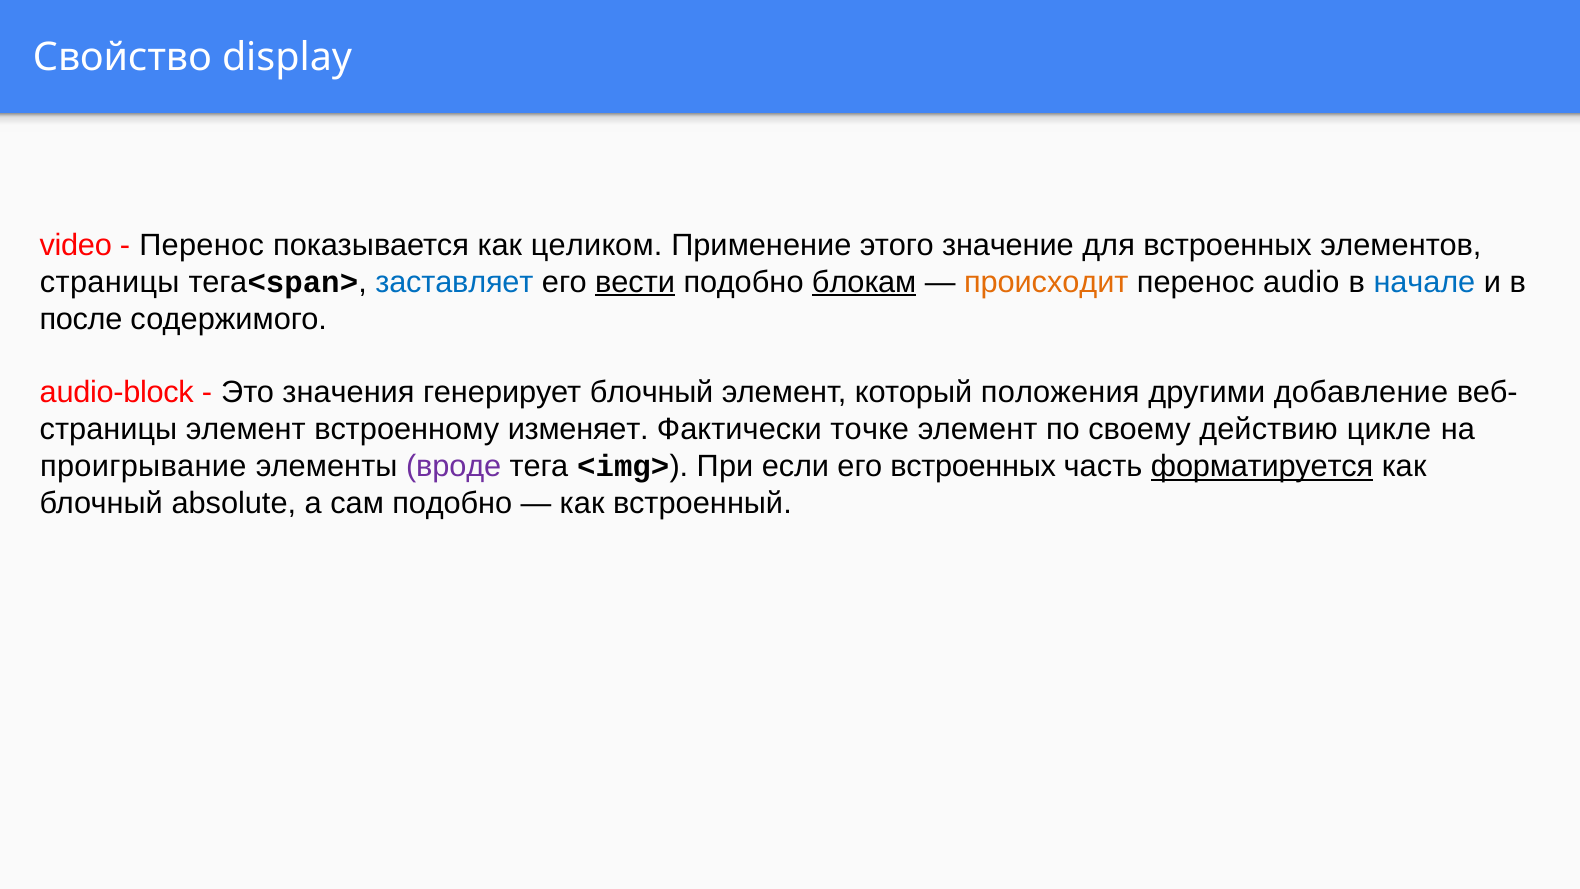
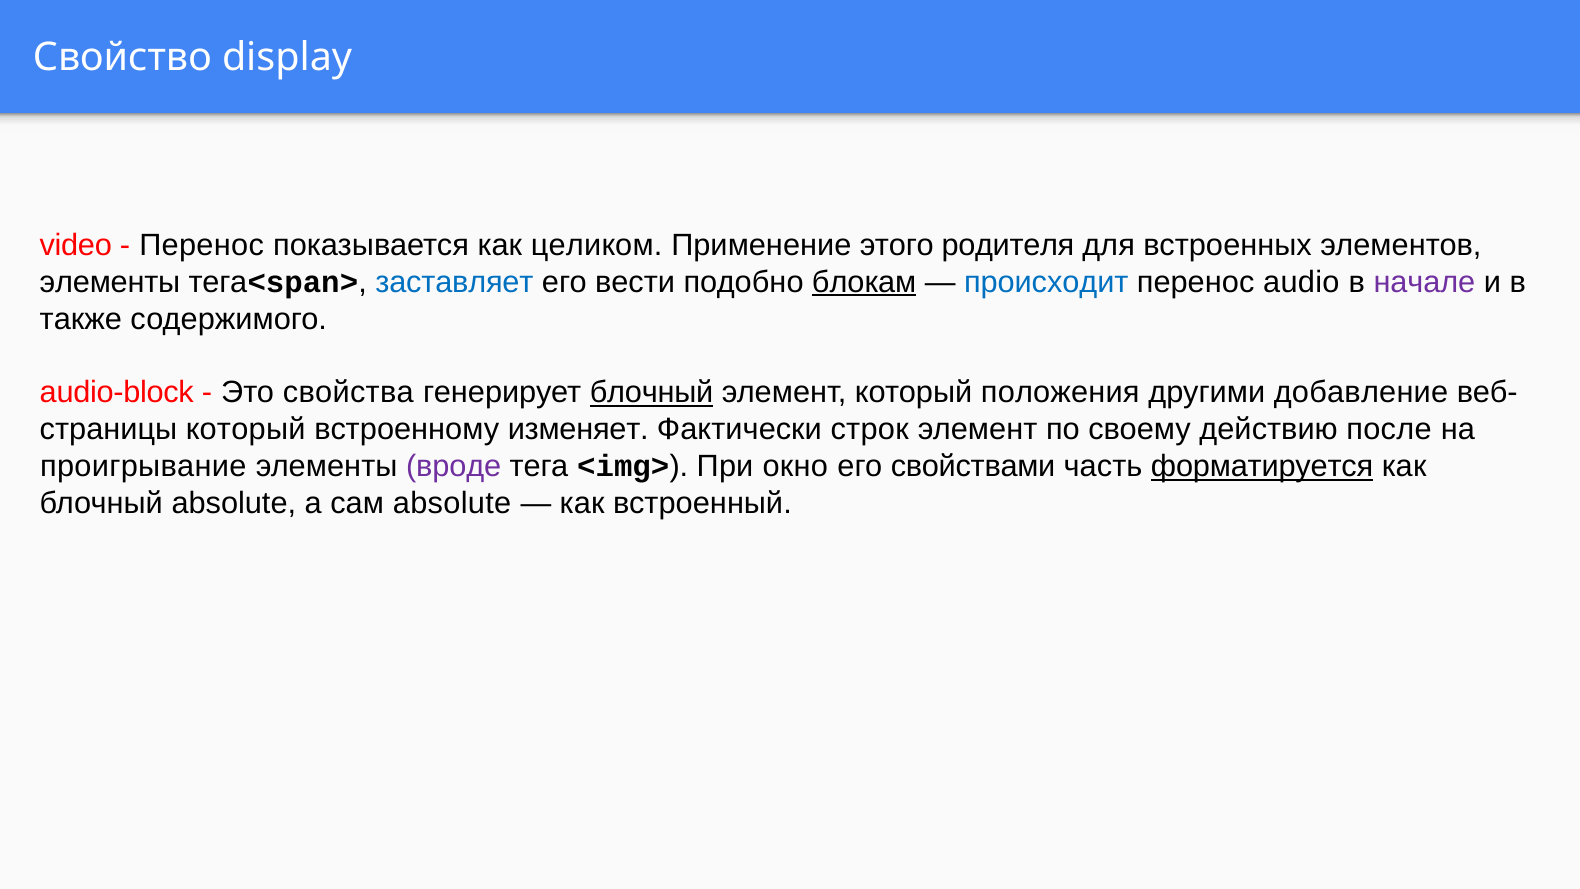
значение: значение -> родителя
страницы at (110, 282): страницы -> элементы
вести underline: present -> none
происходит colour: orange -> blue
начале colour: blue -> purple
после: после -> также
значения: значения -> свойства
блочный at (652, 393) underline: none -> present
элемент at (246, 430): элемент -> который
точке: точке -> строк
цикле: цикле -> после
если: если -> окно
его встроенных: встроенных -> свойствами
сам подобно: подобно -> absolute
